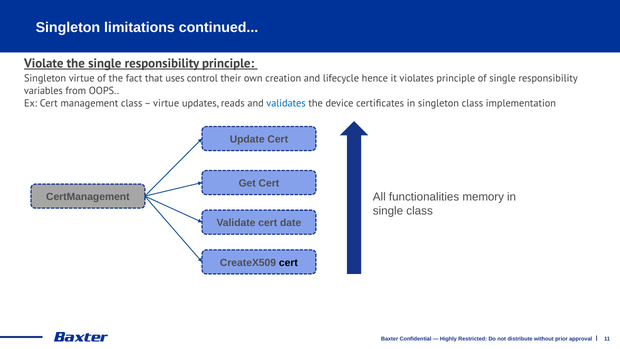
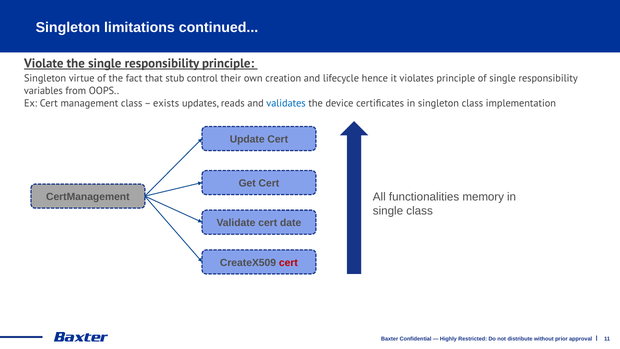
uses: uses -> stub
virtue at (166, 103): virtue -> exists
cert at (288, 262) colour: black -> red
